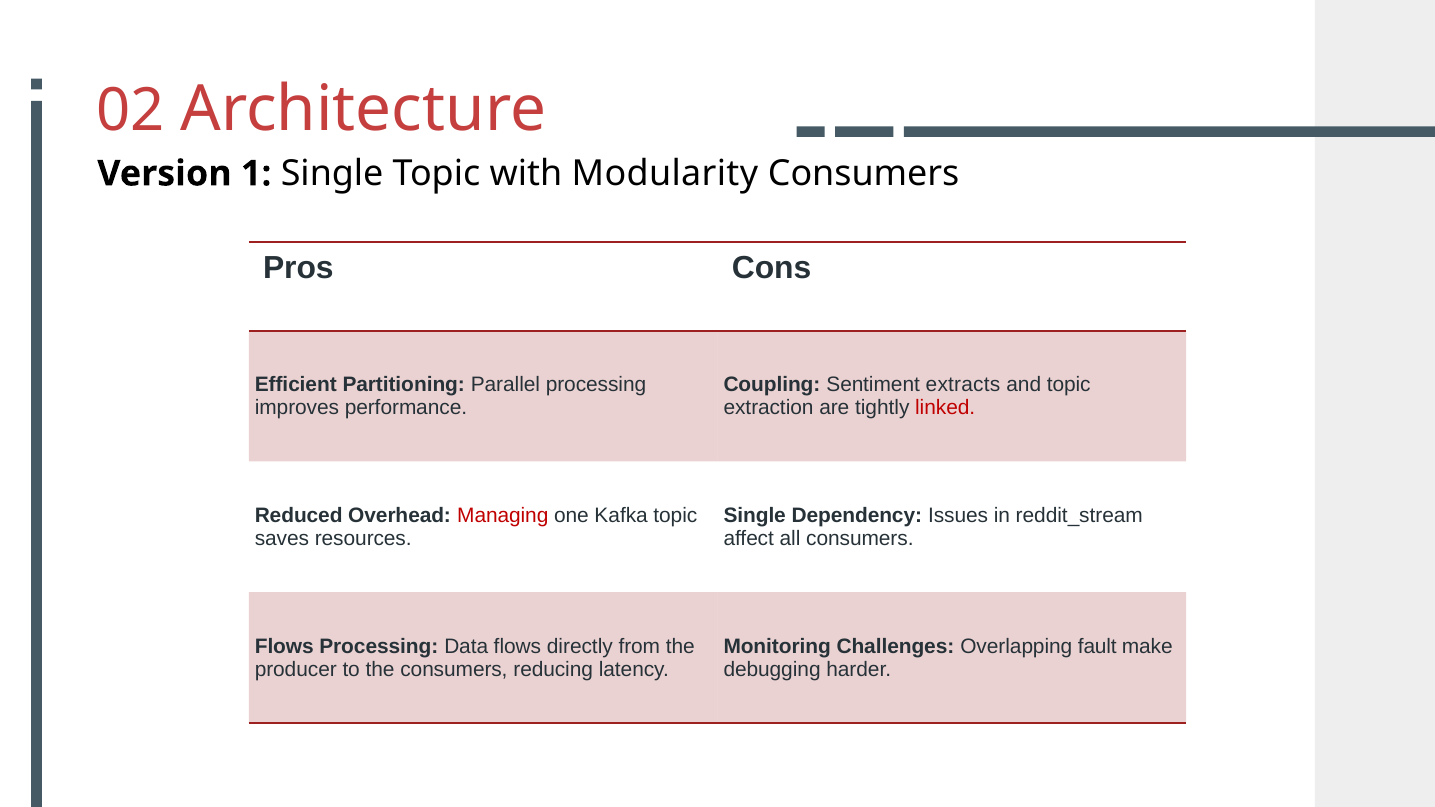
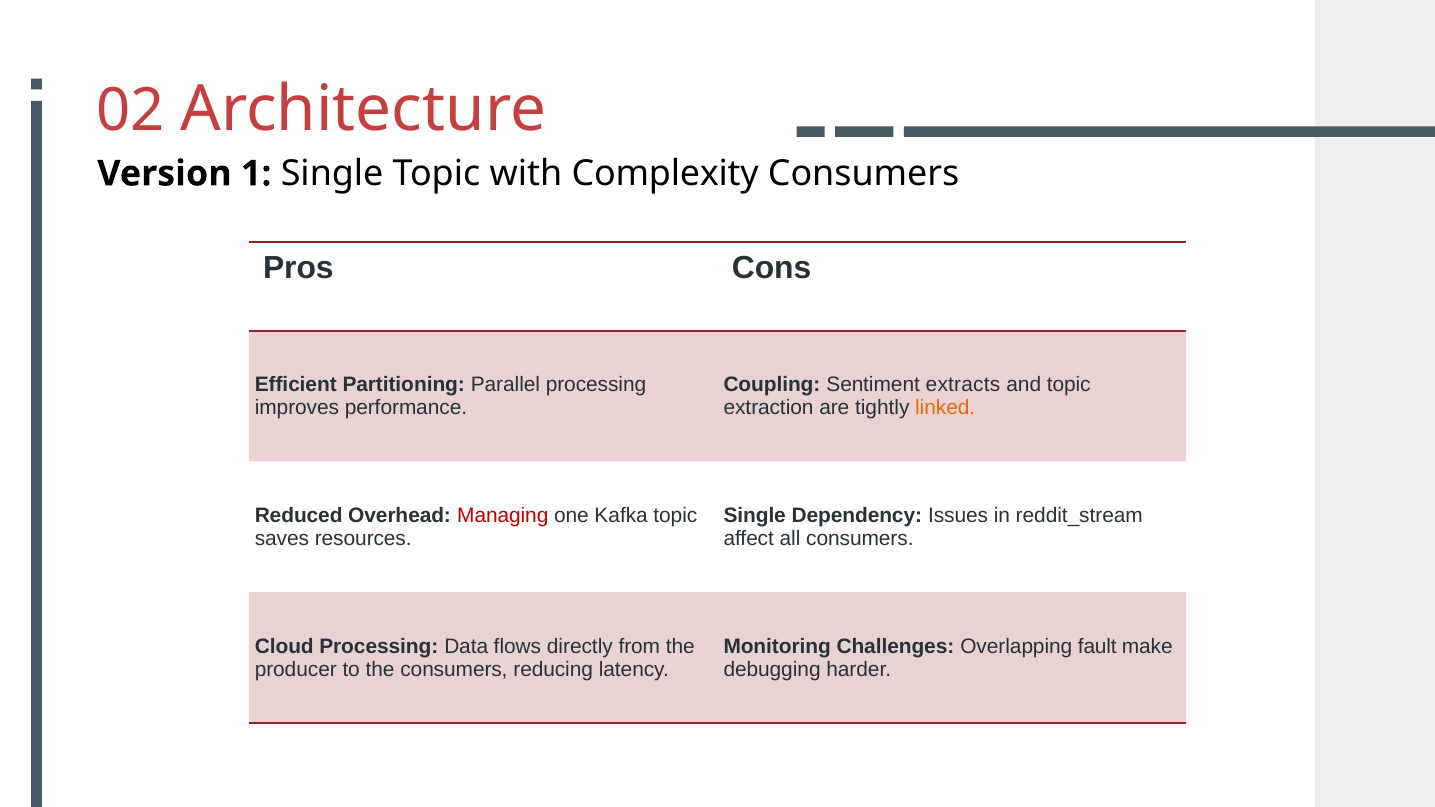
Modularity: Modularity -> Complexity
linked colour: red -> orange
Flows at (284, 646): Flows -> Cloud
